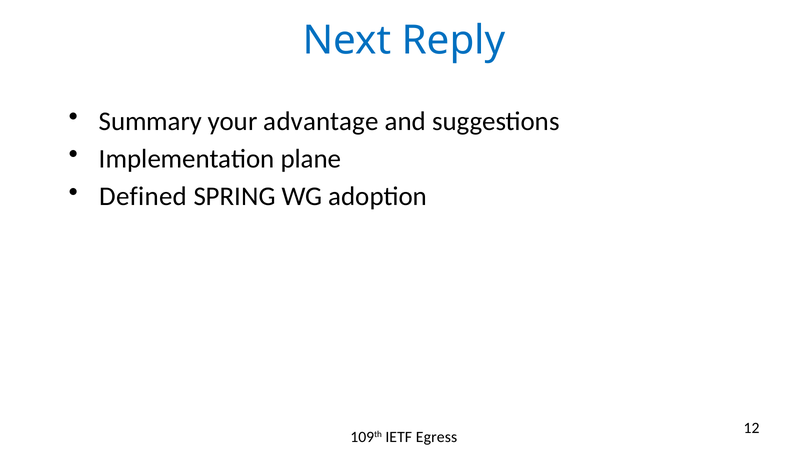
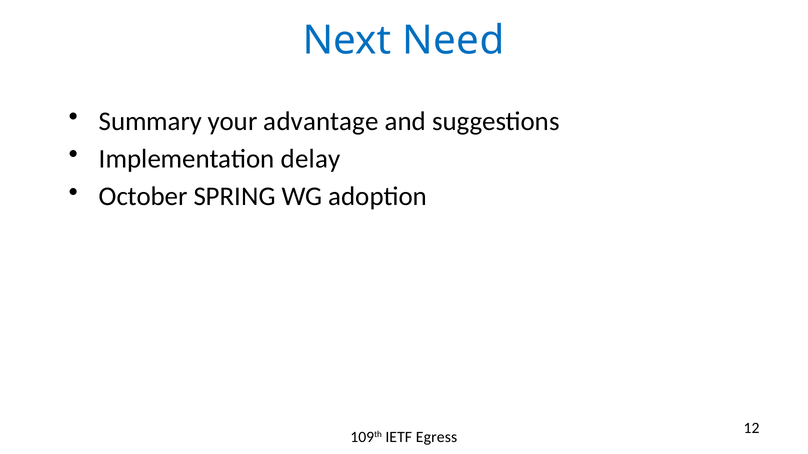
Reply: Reply -> Need
plane: plane -> delay
Defined: Defined -> October
